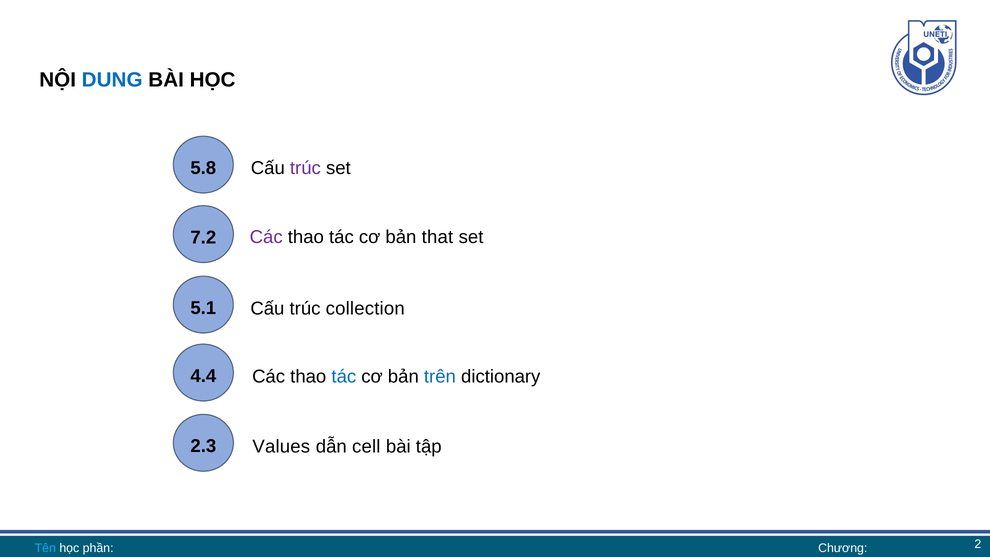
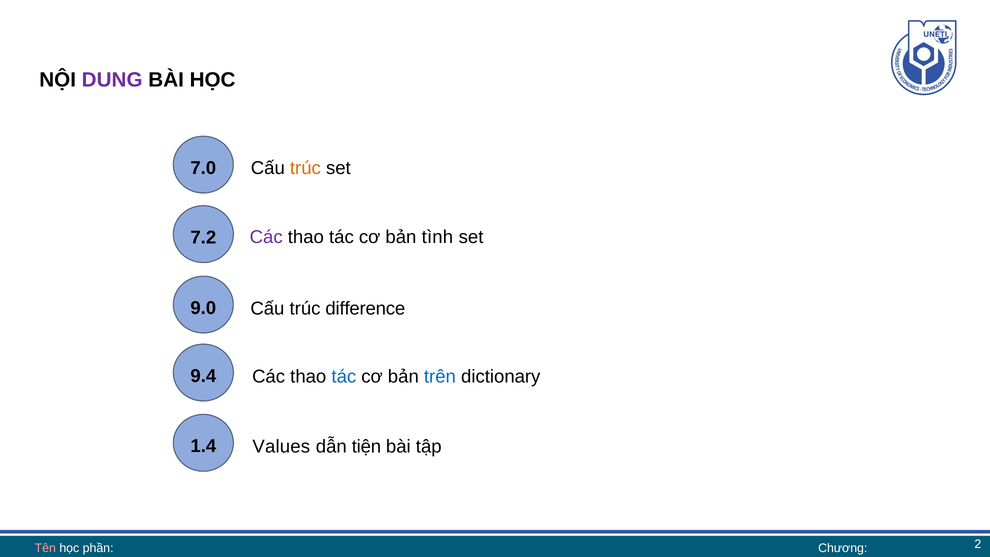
DUNG colour: blue -> purple
5.8: 5.8 -> 7.0
trúc at (305, 168) colour: purple -> orange
that: that -> tình
5.1: 5.1 -> 9.0
collection: collection -> difference
4.4: 4.4 -> 9.4
2.3: 2.3 -> 1.4
cell: cell -> tiện
Tên colour: light blue -> pink
